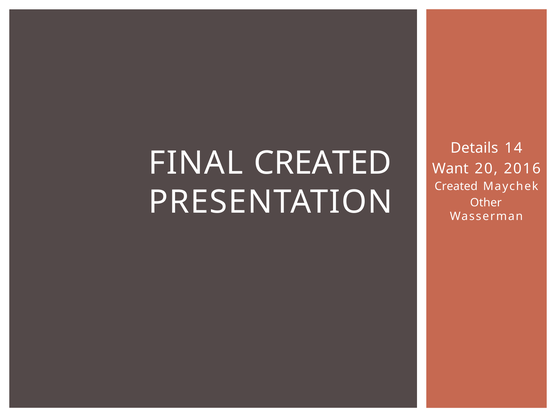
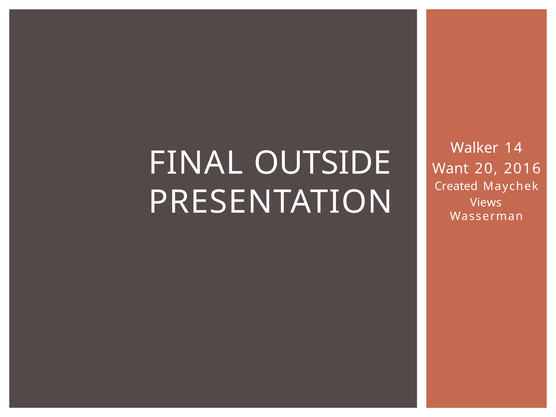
Details: Details -> Walker
FINAL CREATED: CREATED -> OUTSIDE
Other: Other -> Views
